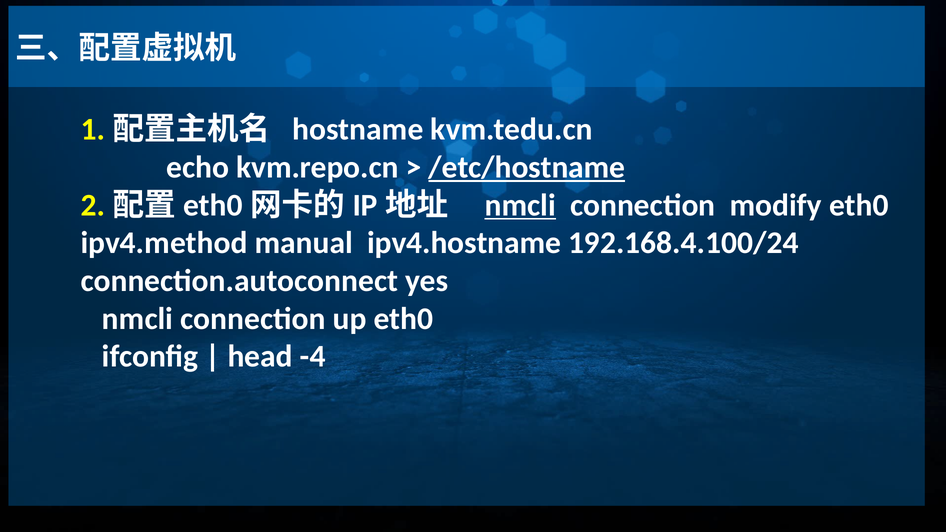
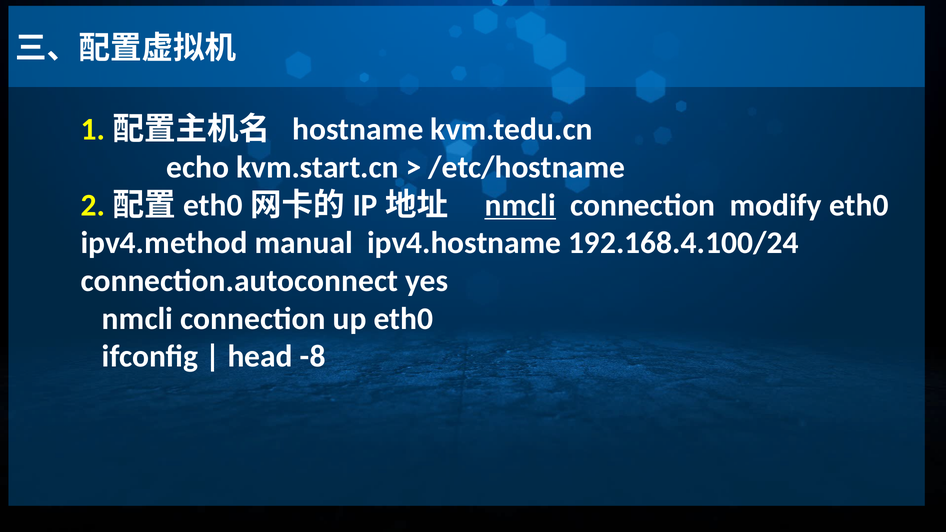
kvm.repo.cn: kvm.repo.cn -> kvm.start.cn
/etc/hostname underline: present -> none
-4: -4 -> -8
